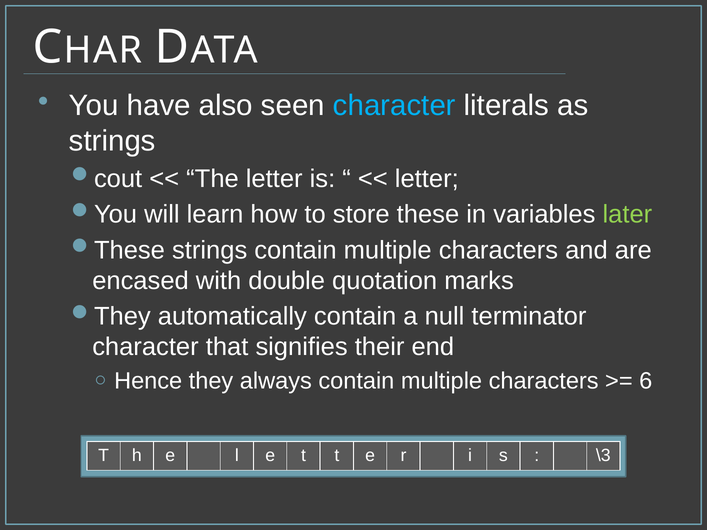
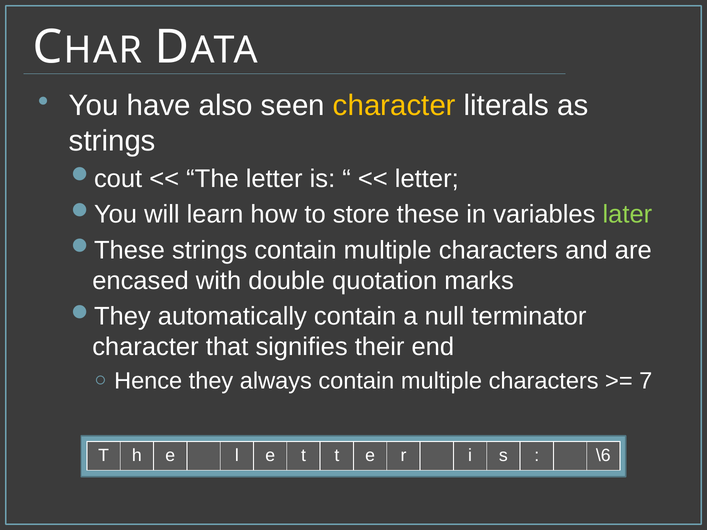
character at (394, 106) colour: light blue -> yellow
6: 6 -> 7
\3: \3 -> \6
